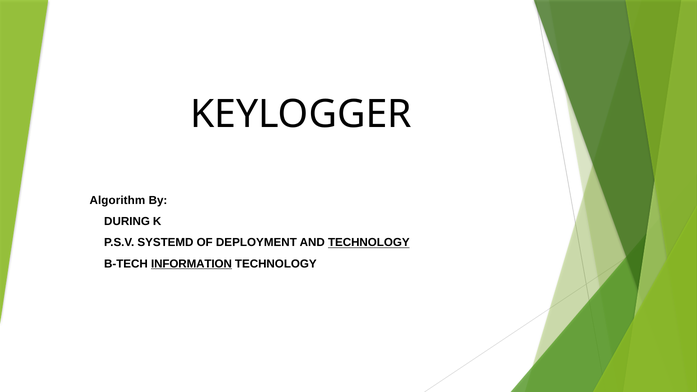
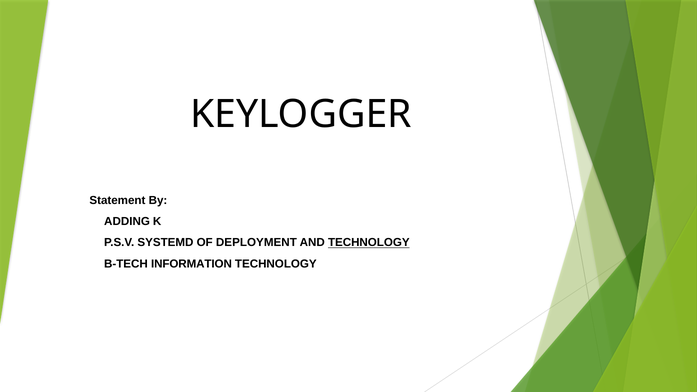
Algorithm: Algorithm -> Statement
DURING: DURING -> ADDING
INFORMATION underline: present -> none
